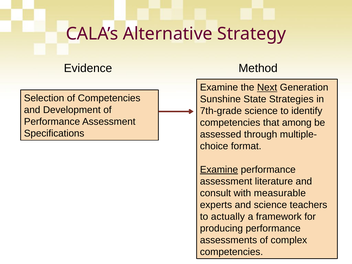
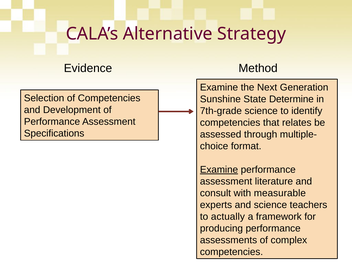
Next underline: present -> none
Strategies: Strategies -> Determine
among: among -> relates
